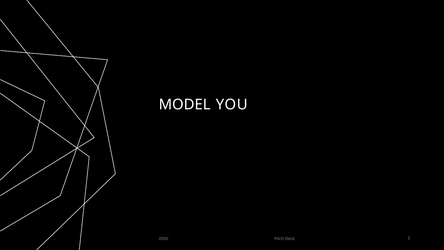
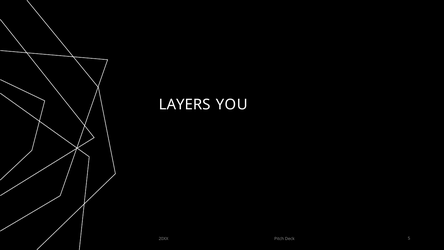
MODEL: MODEL -> LAYERS
